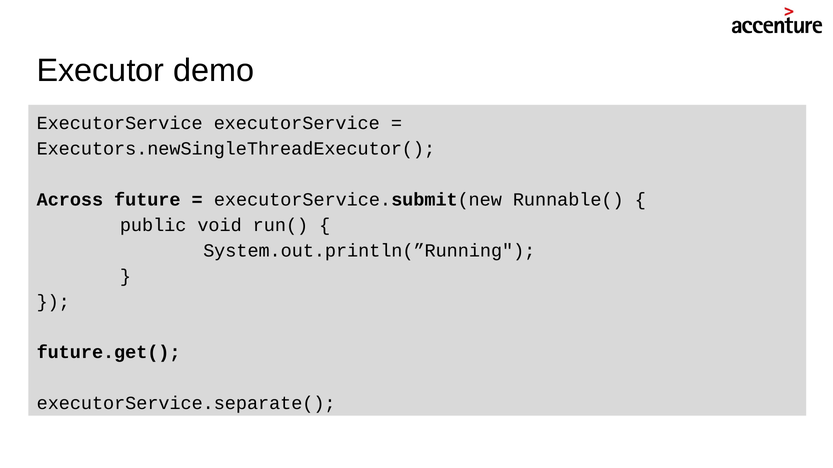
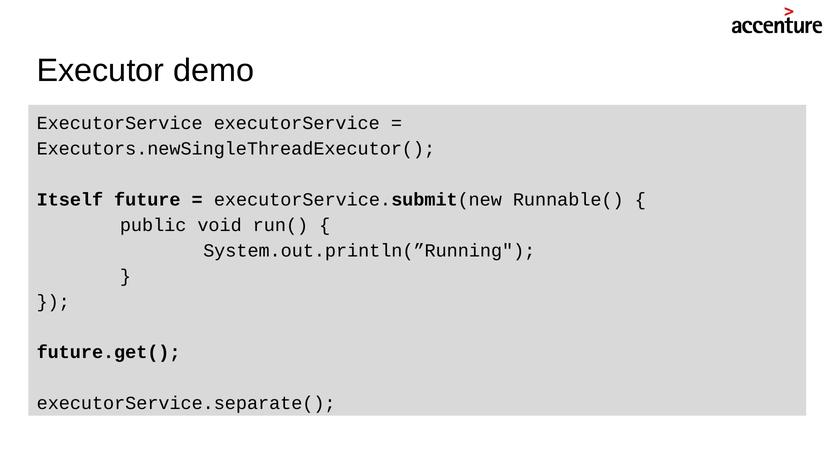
Across: Across -> Itself
